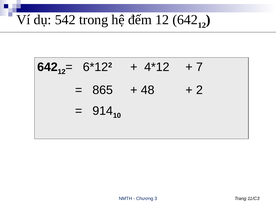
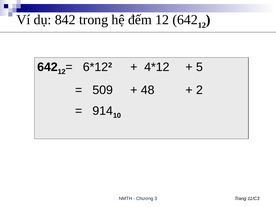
542: 542 -> 842
7: 7 -> 5
865: 865 -> 509
